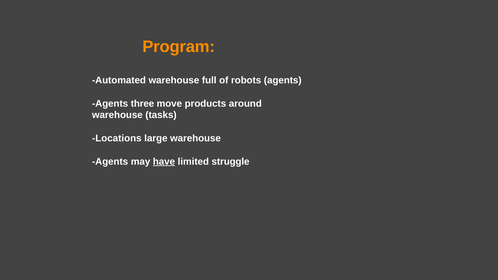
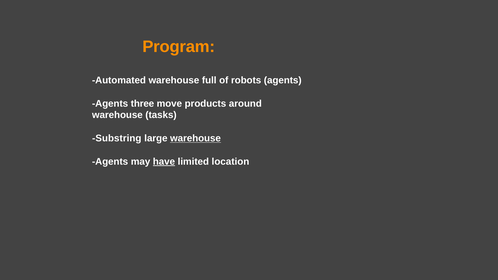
Locations: Locations -> Substring
warehouse at (196, 138) underline: none -> present
struggle: struggle -> location
